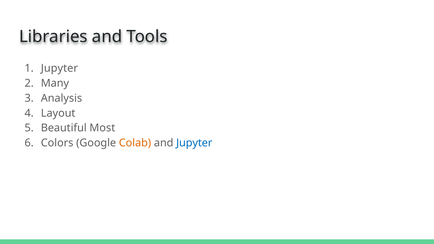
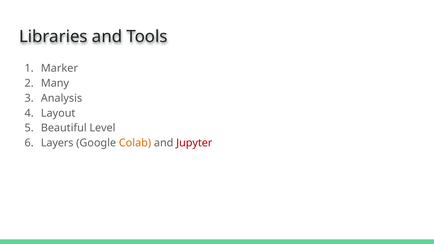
Jupyter at (59, 68): Jupyter -> Marker
Most: Most -> Level
Colors: Colors -> Layers
Jupyter at (194, 143) colour: blue -> red
